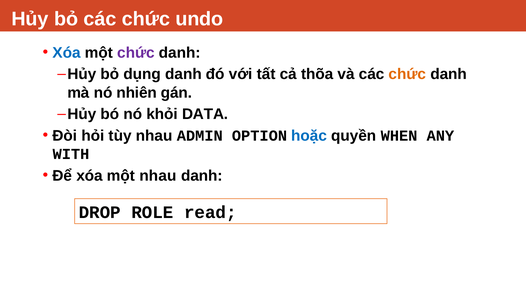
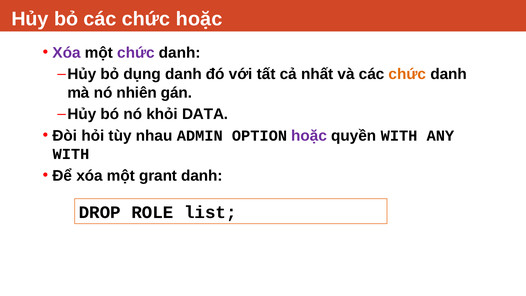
chức undo: undo -> hoặc
Xóa at (67, 53) colour: blue -> purple
thõa: thõa -> nhất
hoặc at (309, 136) colour: blue -> purple
quyền WHEN: WHEN -> WITH
một nhau: nhau -> grant
read: read -> list
